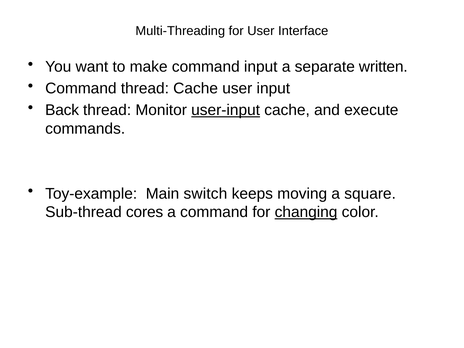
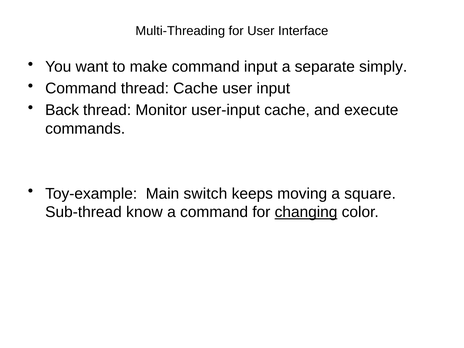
written: written -> simply
user-input underline: present -> none
cores: cores -> know
